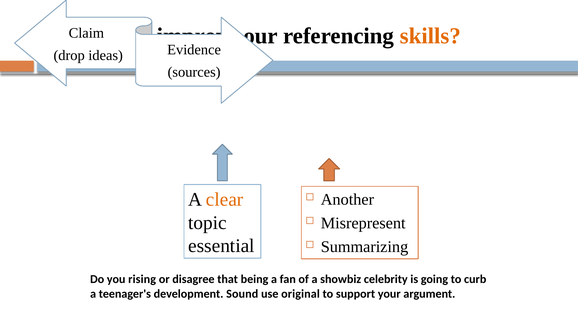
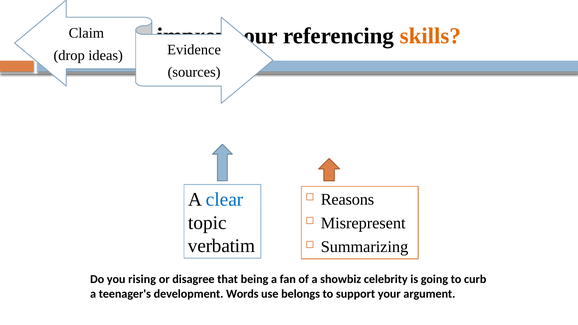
clear colour: orange -> blue
Another: Another -> Reasons
essential: essential -> verbatim
Sound: Sound -> Words
original: original -> belongs
